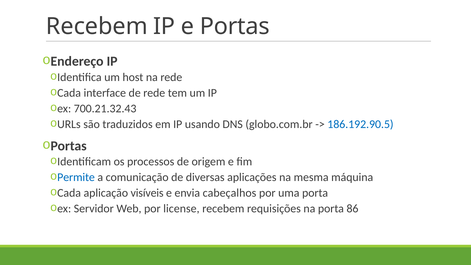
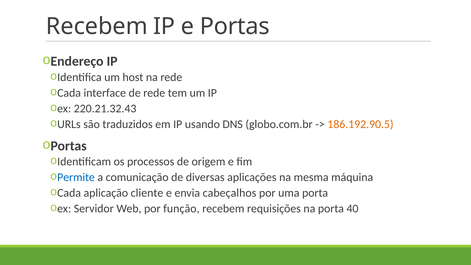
700.21.32.43: 700.21.32.43 -> 220.21.32.43
186.192.90.5 colour: blue -> orange
visíveis: visíveis -> cliente
license: license -> função
86: 86 -> 40
